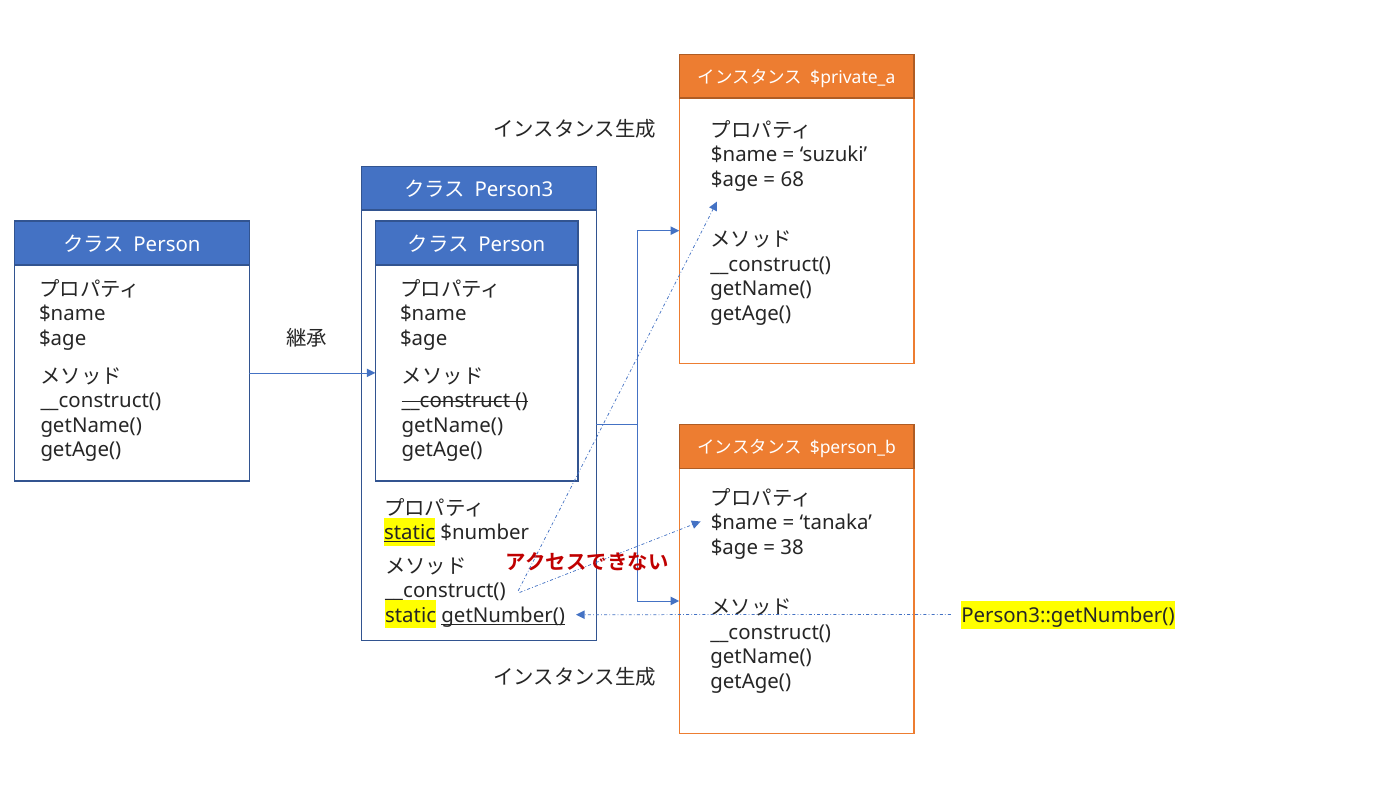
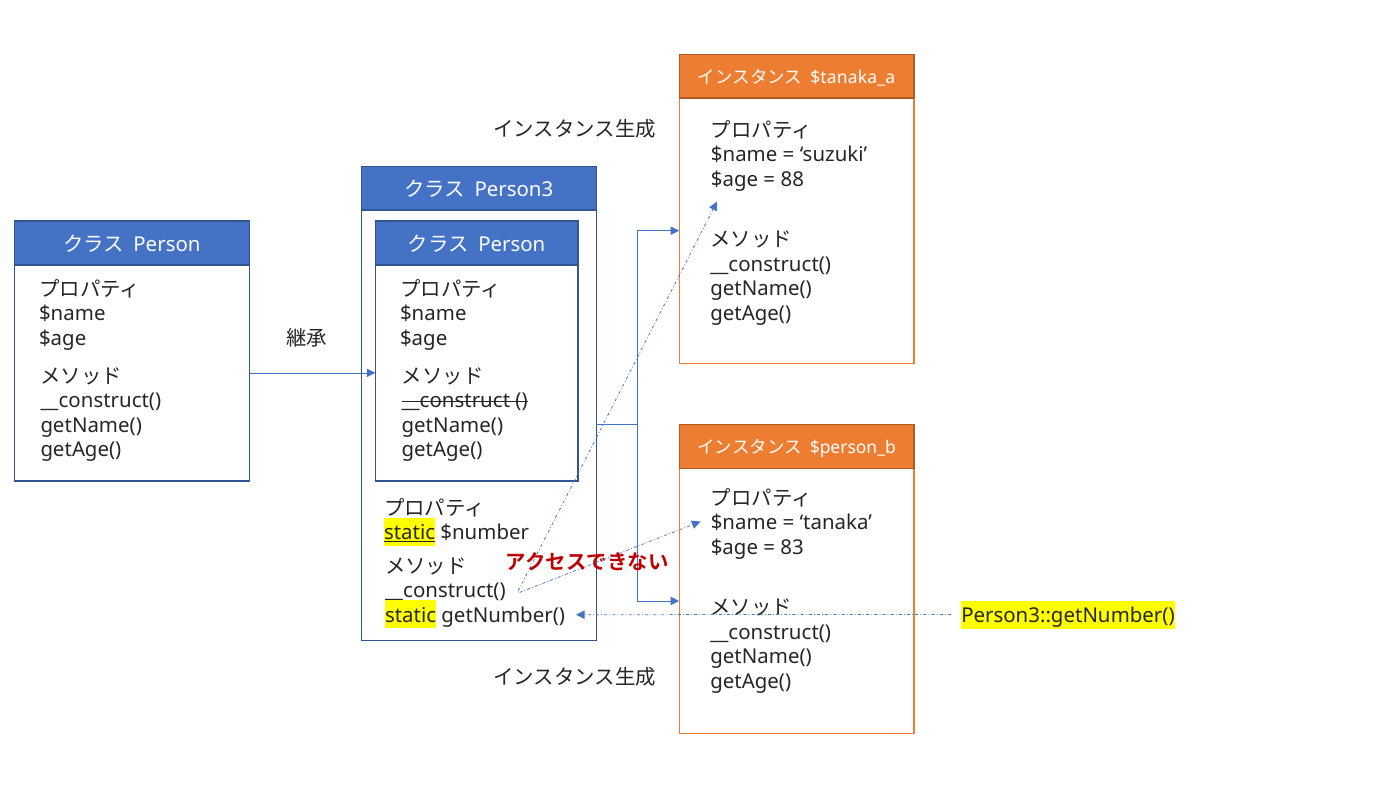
$private_a: $private_a -> $tanaka_a
68: 68 -> 88
38: 38 -> 83
getNumber( underline: present -> none
